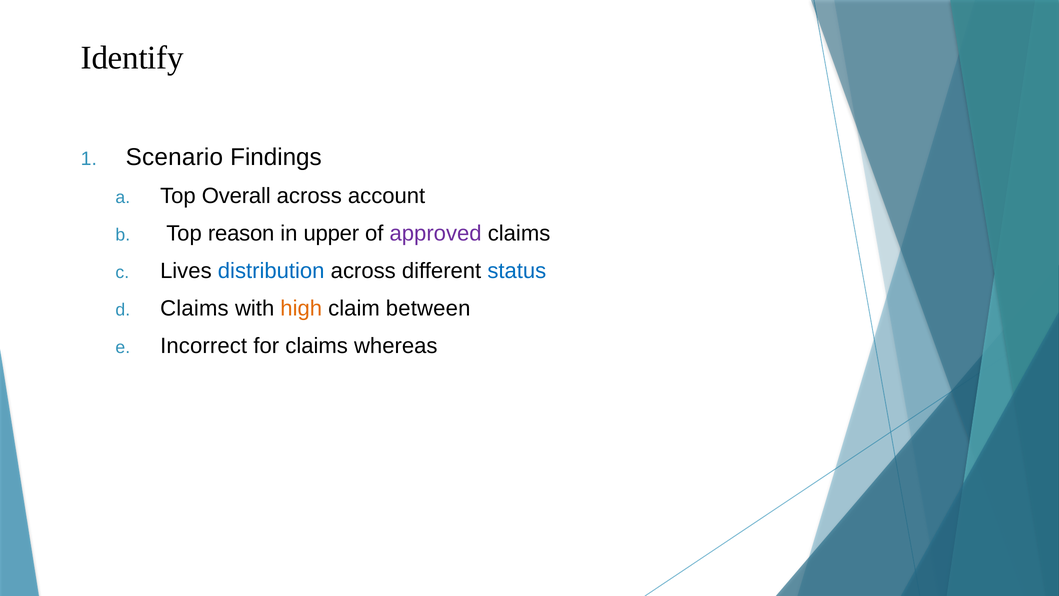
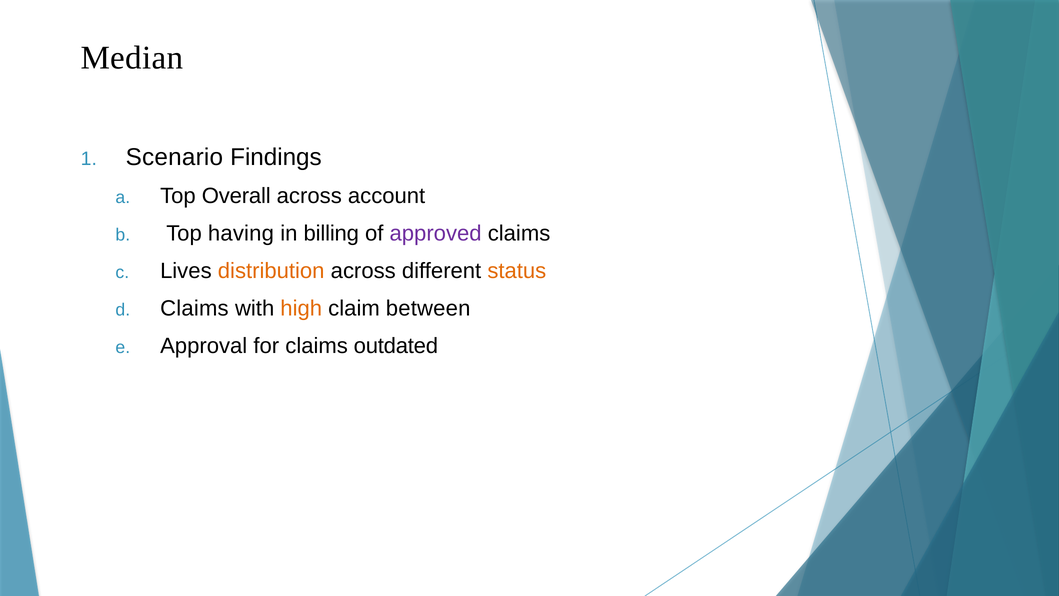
Identify: Identify -> Median
reason: reason -> having
upper: upper -> billing
distribution colour: blue -> orange
status colour: blue -> orange
Incorrect: Incorrect -> Approval
whereas: whereas -> outdated
